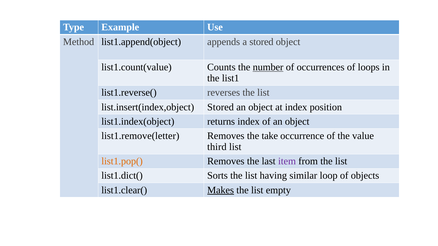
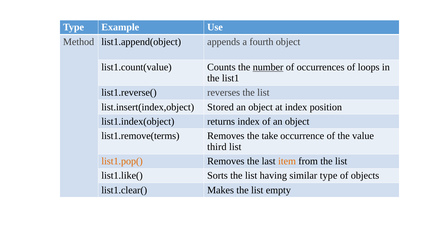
a stored: stored -> fourth
list1.remove(letter: list1.remove(letter -> list1.remove(terms
item colour: purple -> orange
list1.dict(: list1.dict( -> list1.like(
similar loop: loop -> type
Makes underline: present -> none
